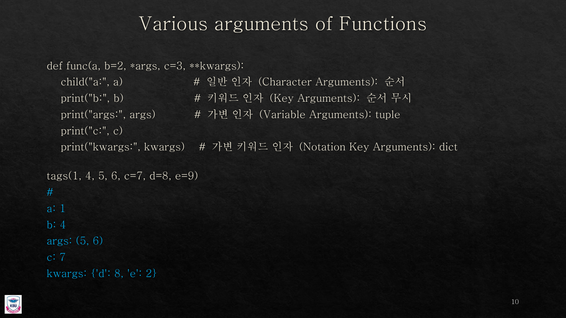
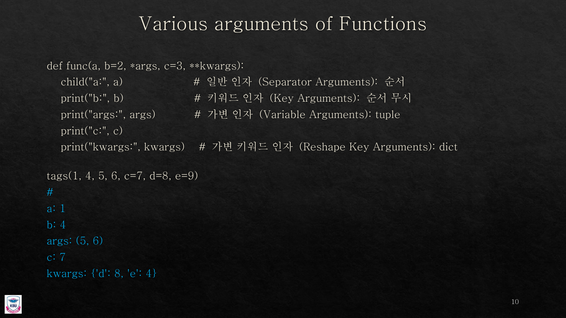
Character: Character -> Separator
Notation: Notation -> Reshape
e 2: 2 -> 4
